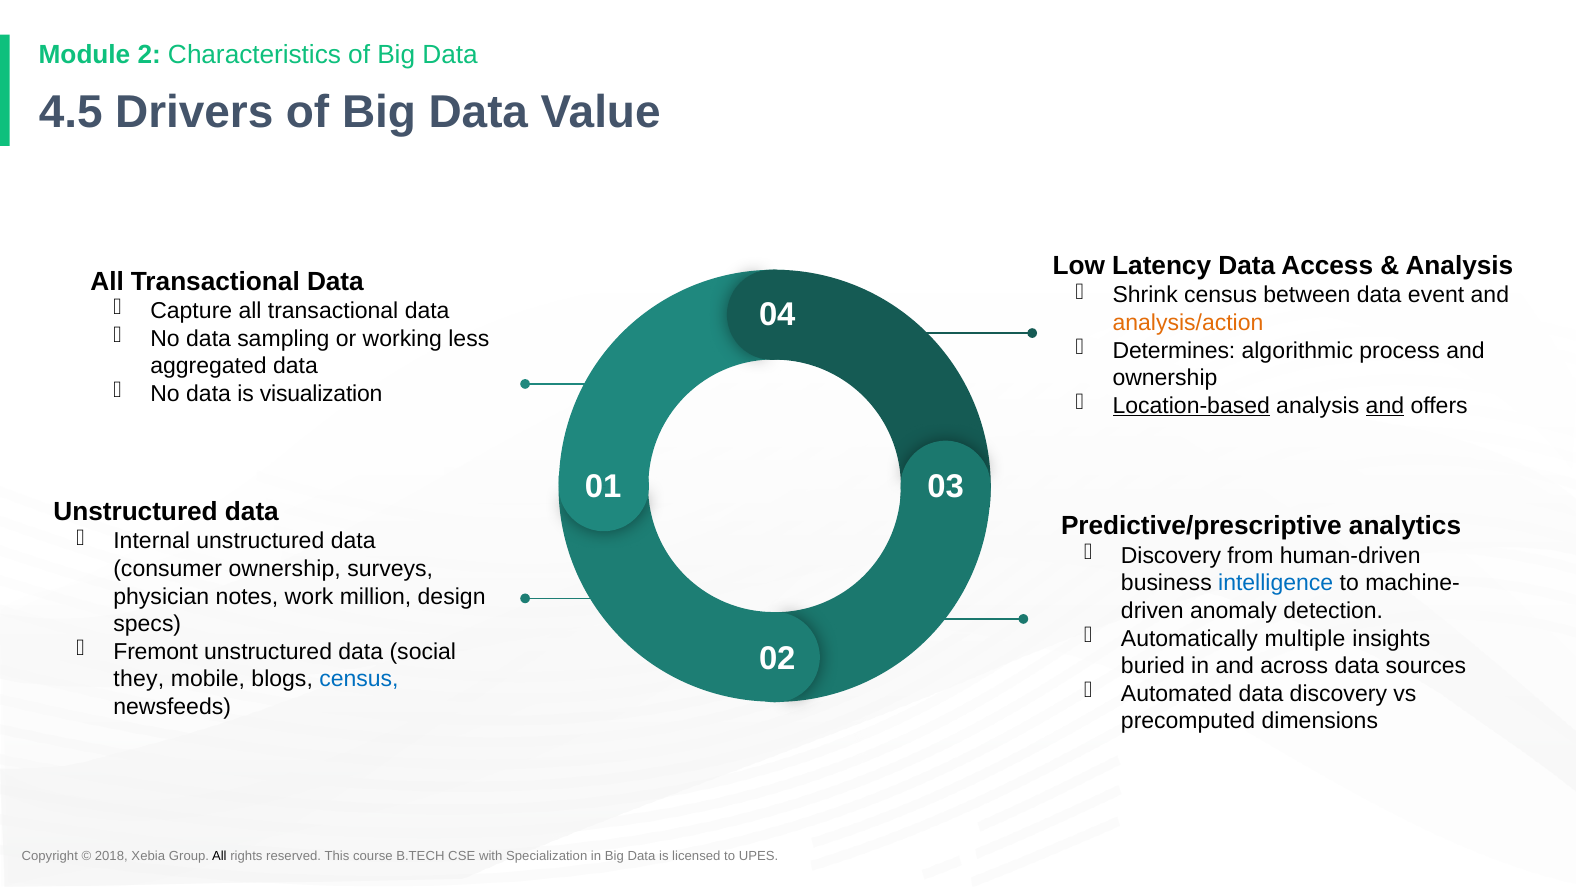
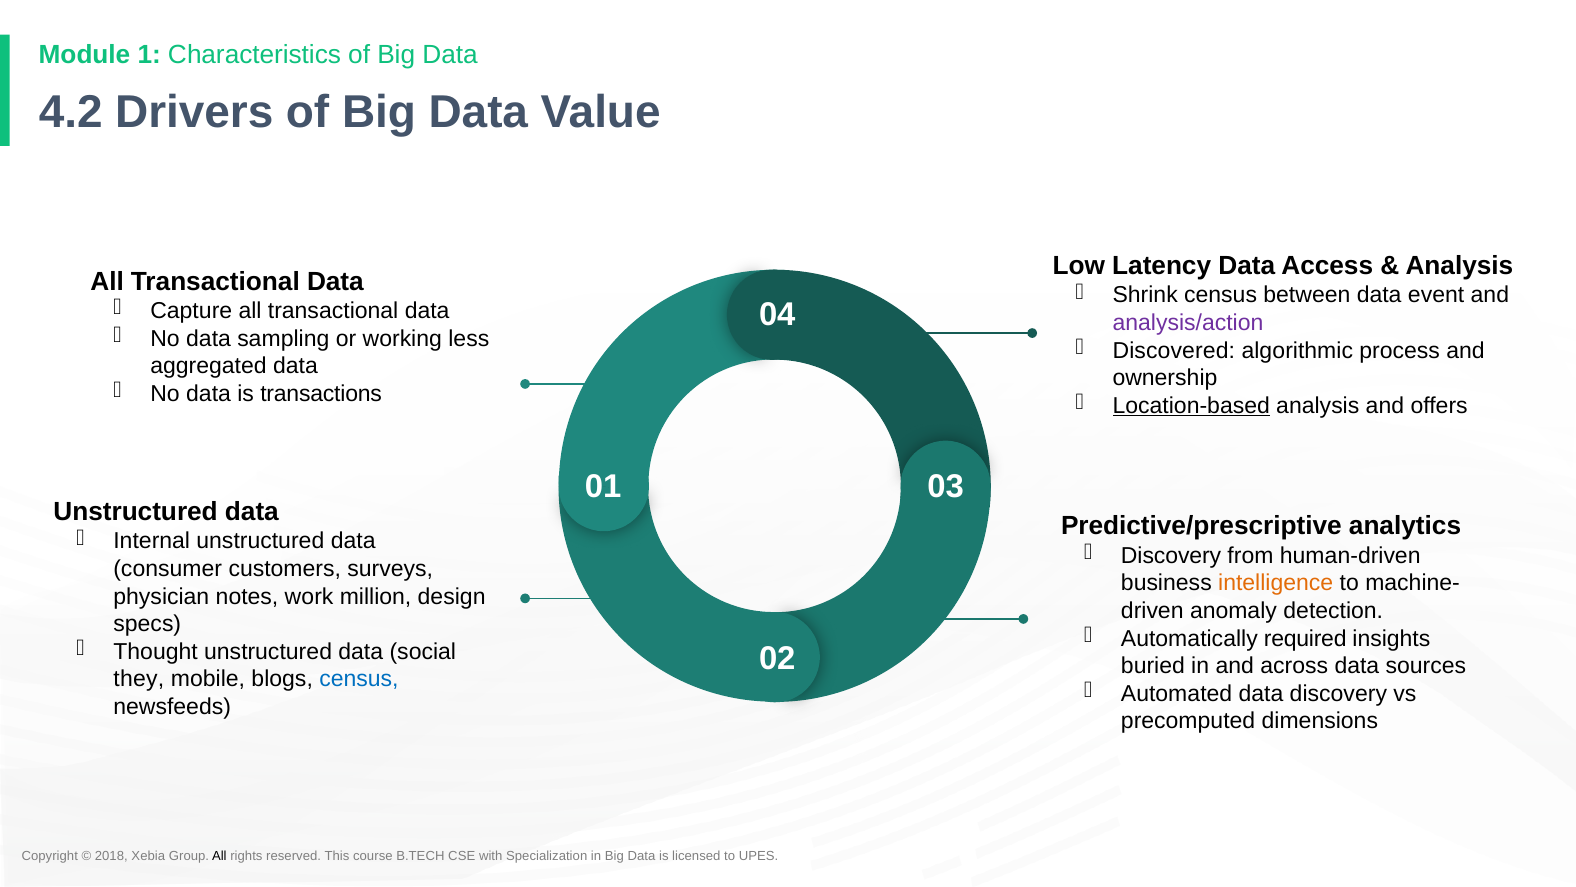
2: 2 -> 1
4.5: 4.5 -> 4.2
analysis/action colour: orange -> purple
Determines: Determines -> Discovered
visualization: visualization -> transactions
and at (1385, 405) underline: present -> none
consumer ownership: ownership -> customers
intelligence colour: blue -> orange
multiple: multiple -> required
Fremont: Fremont -> Thought
